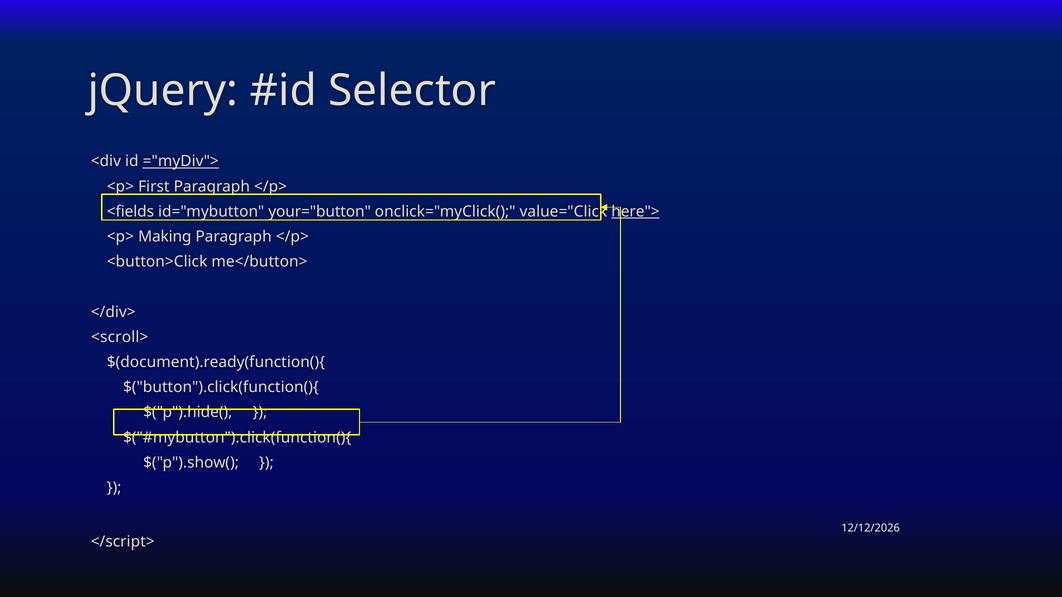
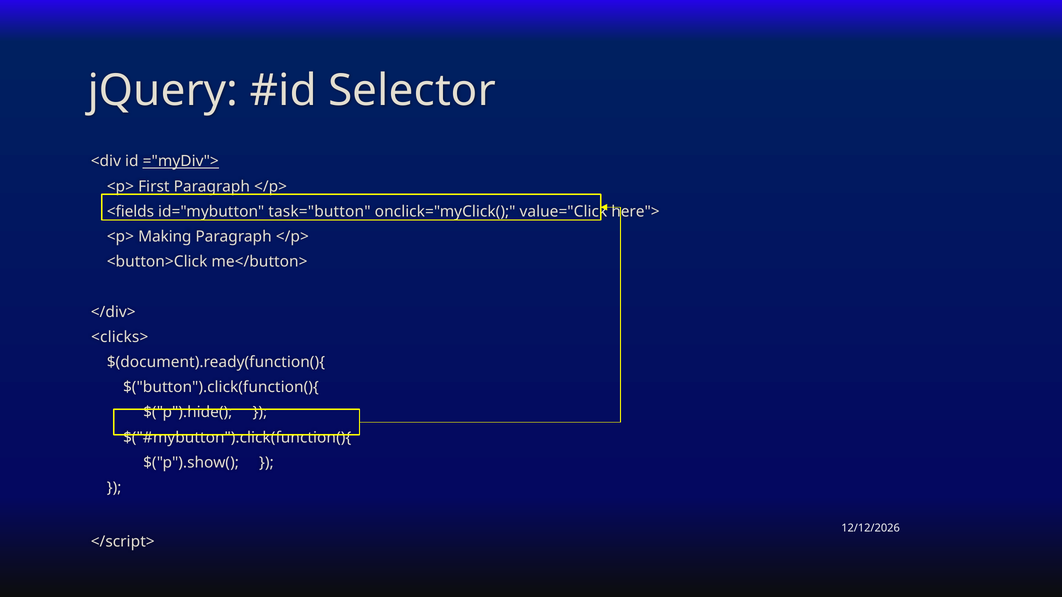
your="button: your="button -> task="button
here"> underline: present -> none
<scroll>: <scroll> -> <clicks>
